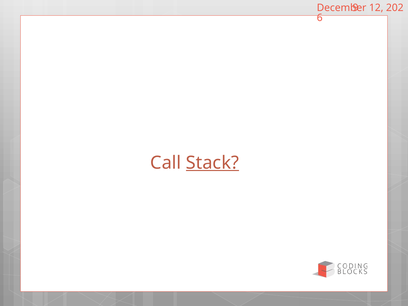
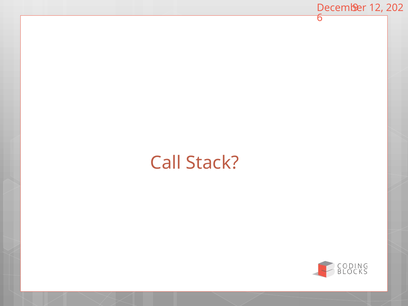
Stack underline: present -> none
